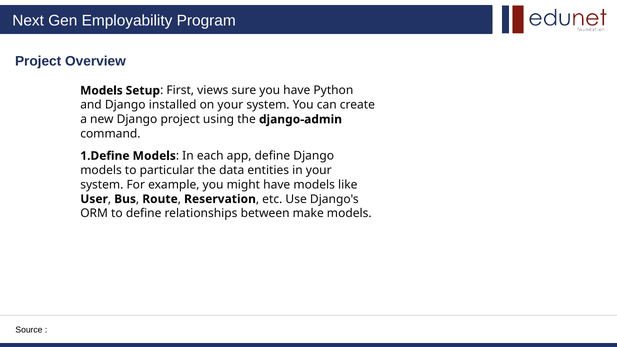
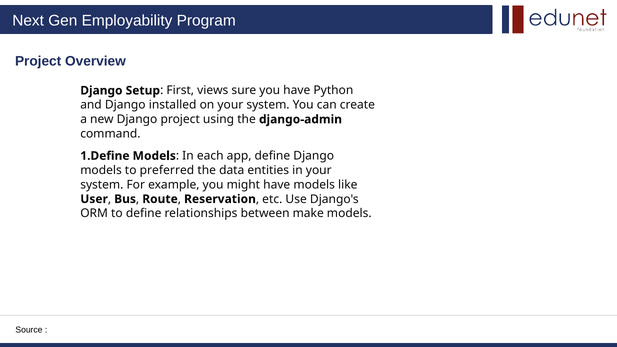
Models at (101, 91): Models -> Django
particular: particular -> preferred
